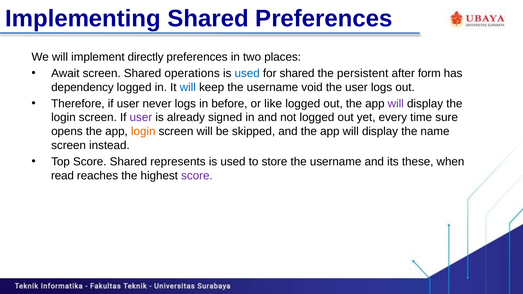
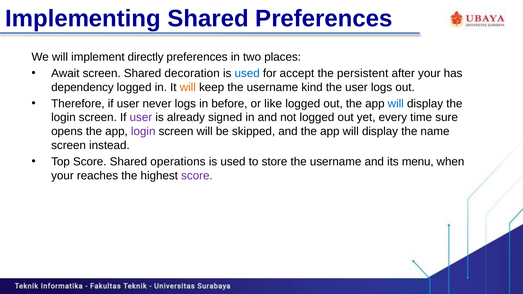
operations: operations -> decoration
for shared: shared -> accept
after form: form -> your
will at (188, 87) colour: blue -> orange
void: void -> kind
will at (396, 104) colour: purple -> blue
login at (143, 131) colour: orange -> purple
represents: represents -> operations
these: these -> menu
read at (62, 176): read -> your
